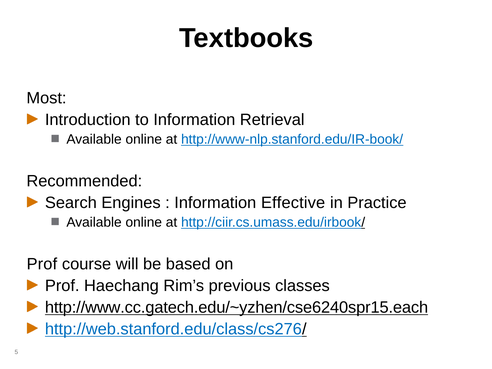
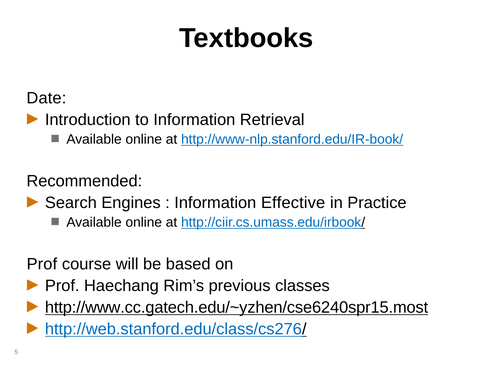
Most: Most -> Date
http://www.cc.gatech.edu/~yzhen/cse6240spr15.each: http://www.cc.gatech.edu/~yzhen/cse6240spr15.each -> http://www.cc.gatech.edu/~yzhen/cse6240spr15.most
